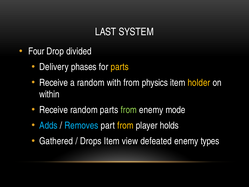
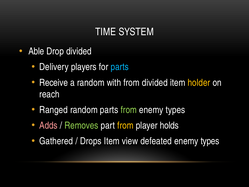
LAST: LAST -> TIME
Four: Four -> Able
phases: phases -> players
parts at (120, 67) colour: yellow -> light blue
from physics: physics -> divided
within: within -> reach
Receive at (54, 110): Receive -> Ranged
mode at (175, 110): mode -> types
Adds colour: light blue -> pink
Removes colour: light blue -> light green
